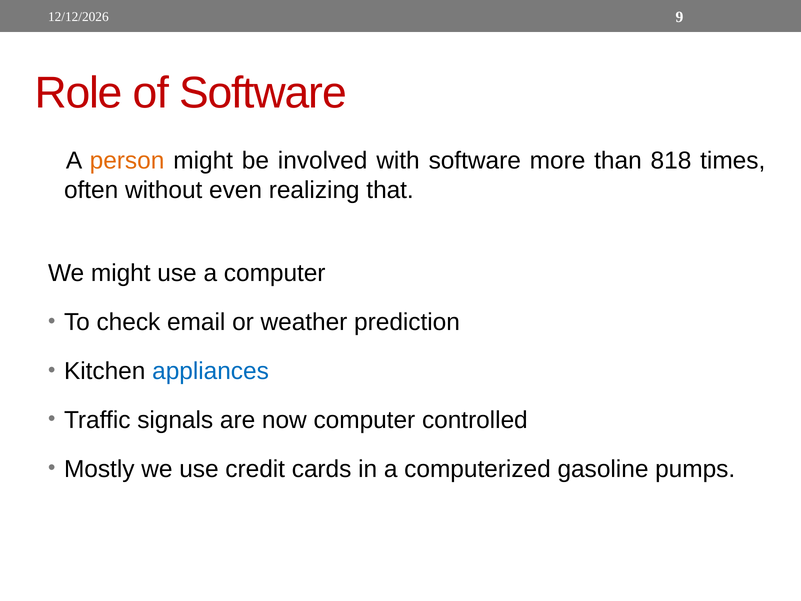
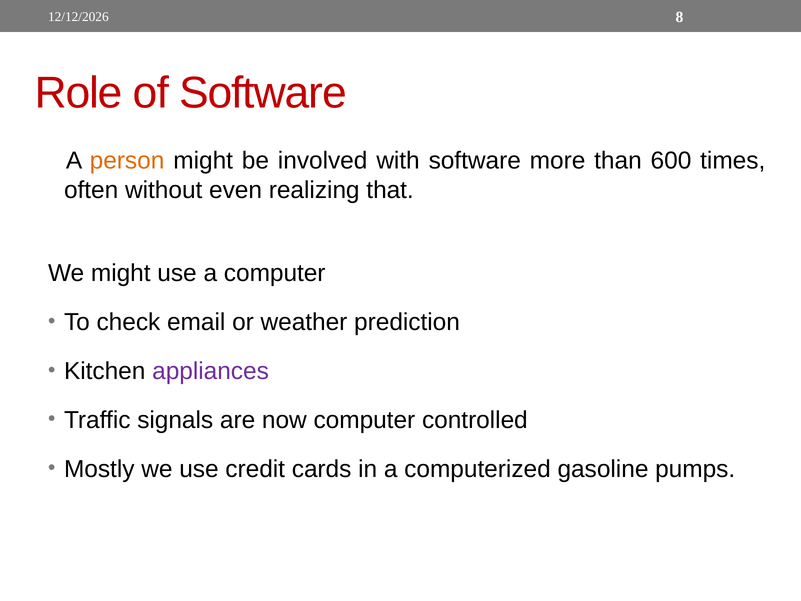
9: 9 -> 8
818: 818 -> 600
appliances colour: blue -> purple
